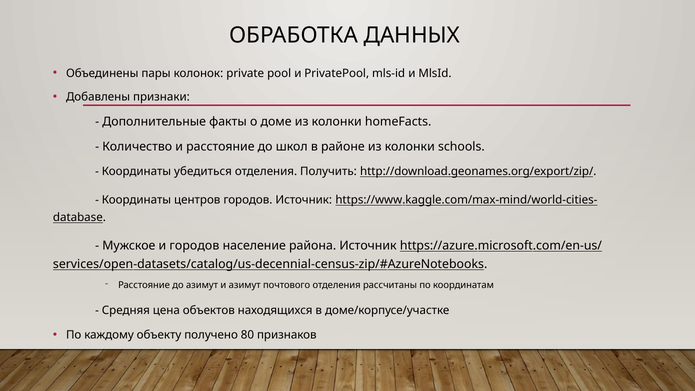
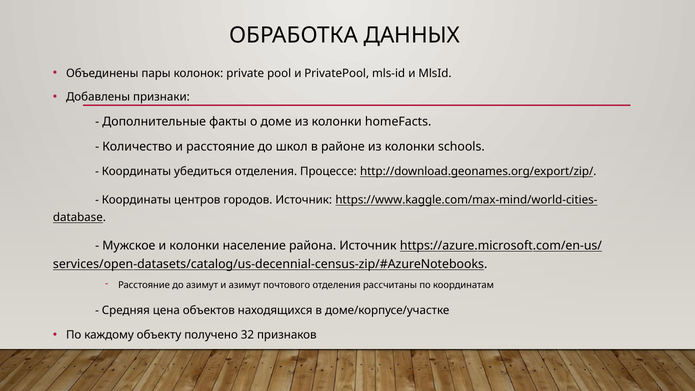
Получить: Получить -> Процессе
и городов: городов -> колонки
80: 80 -> 32
